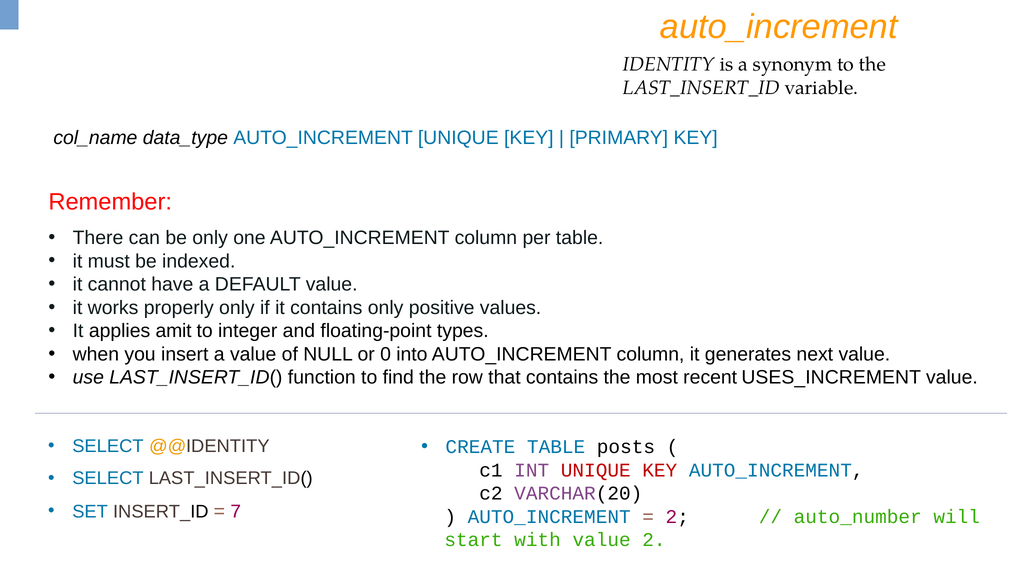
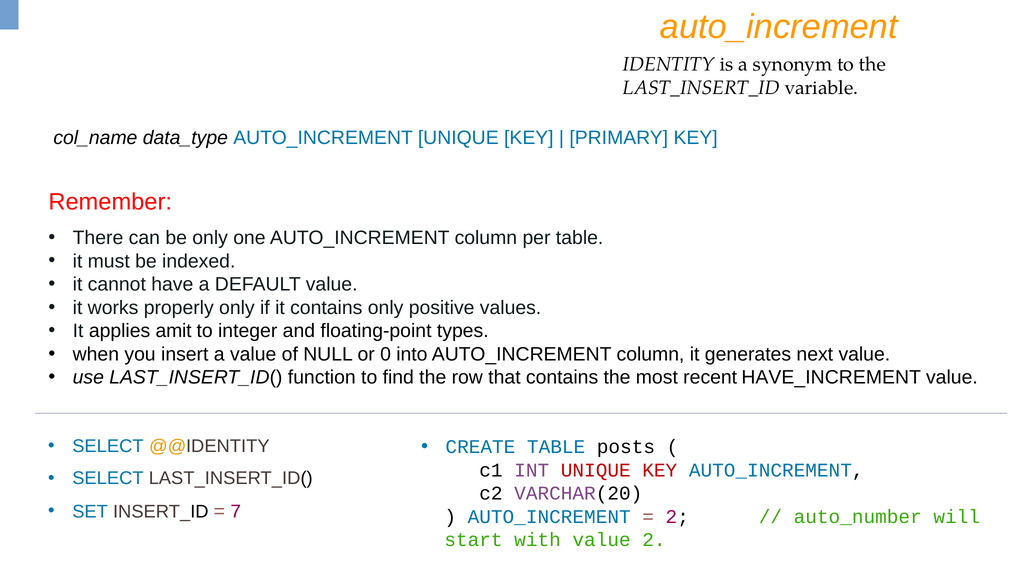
USES_INCREMENT: USES_INCREMENT -> HAVE_INCREMENT
